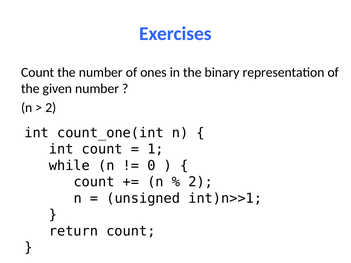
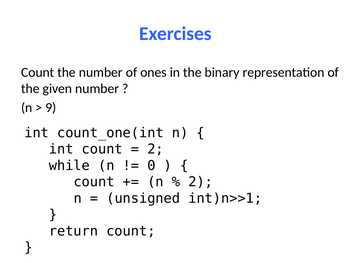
2 at (51, 108): 2 -> 9
1 at (155, 149): 1 -> 2
